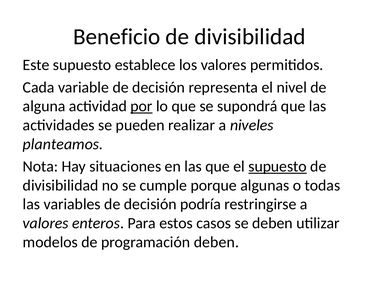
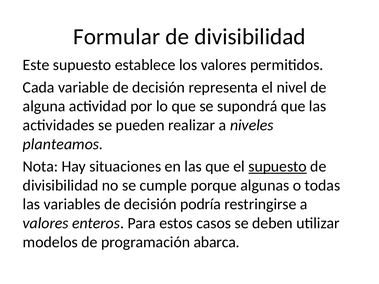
Beneficio: Beneficio -> Formular
por underline: present -> none
programación deben: deben -> abarca
